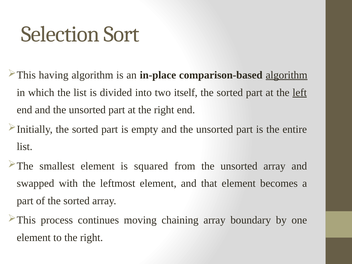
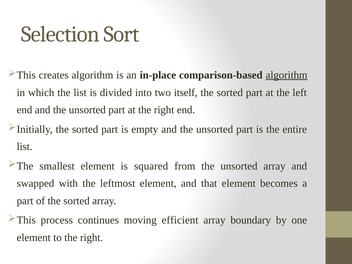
having: having -> creates
left underline: present -> none
chaining: chaining -> efficient
